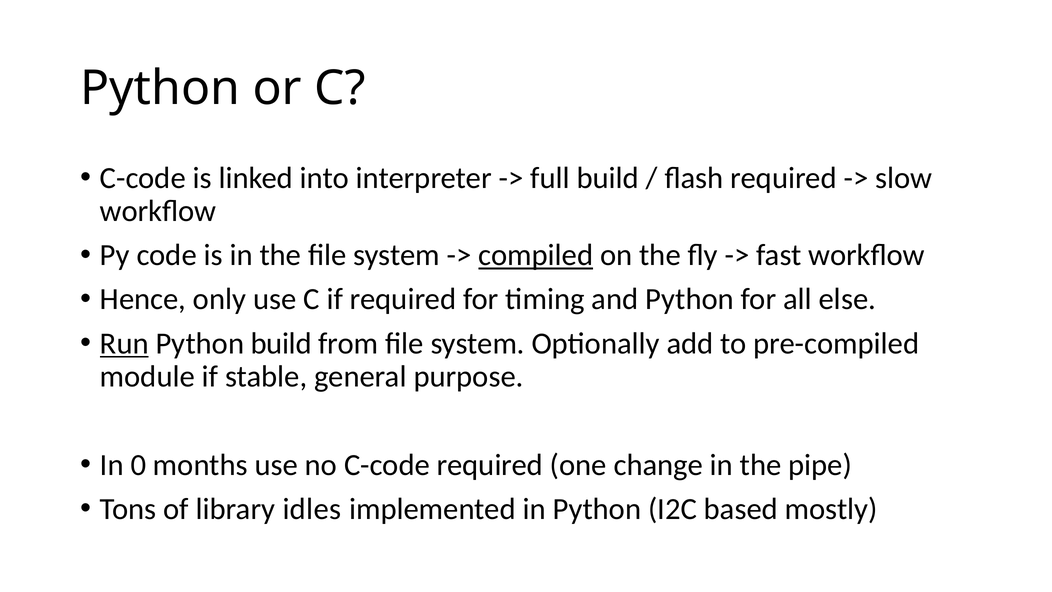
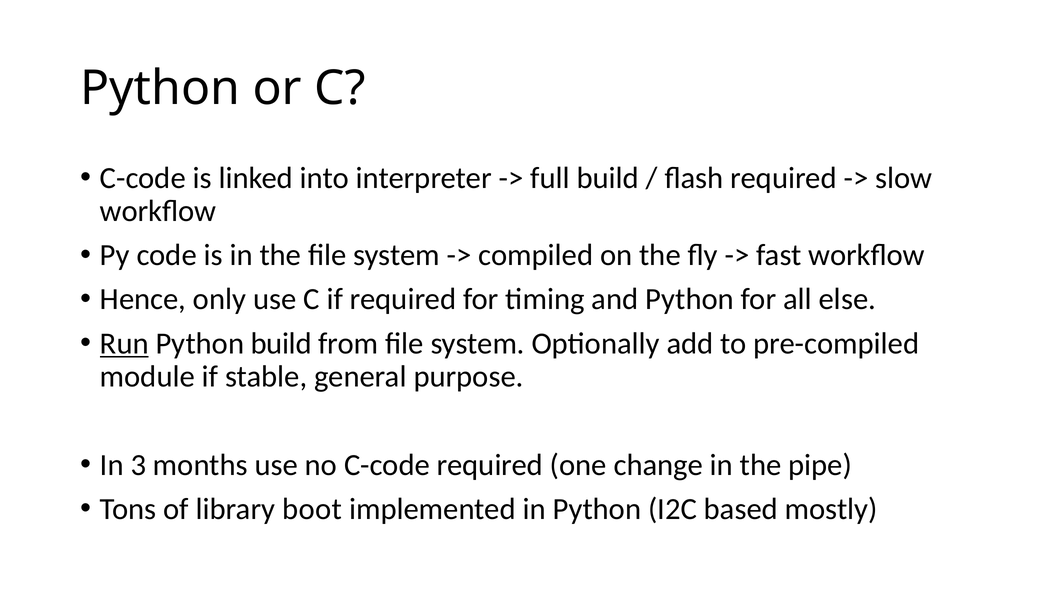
compiled underline: present -> none
0: 0 -> 3
idles: idles -> boot
